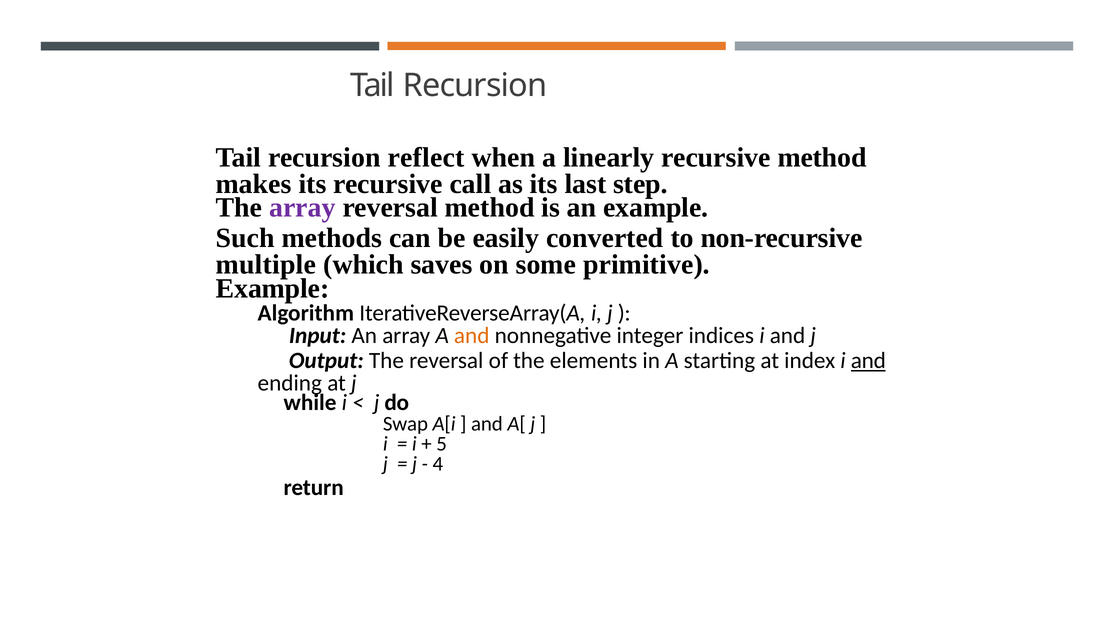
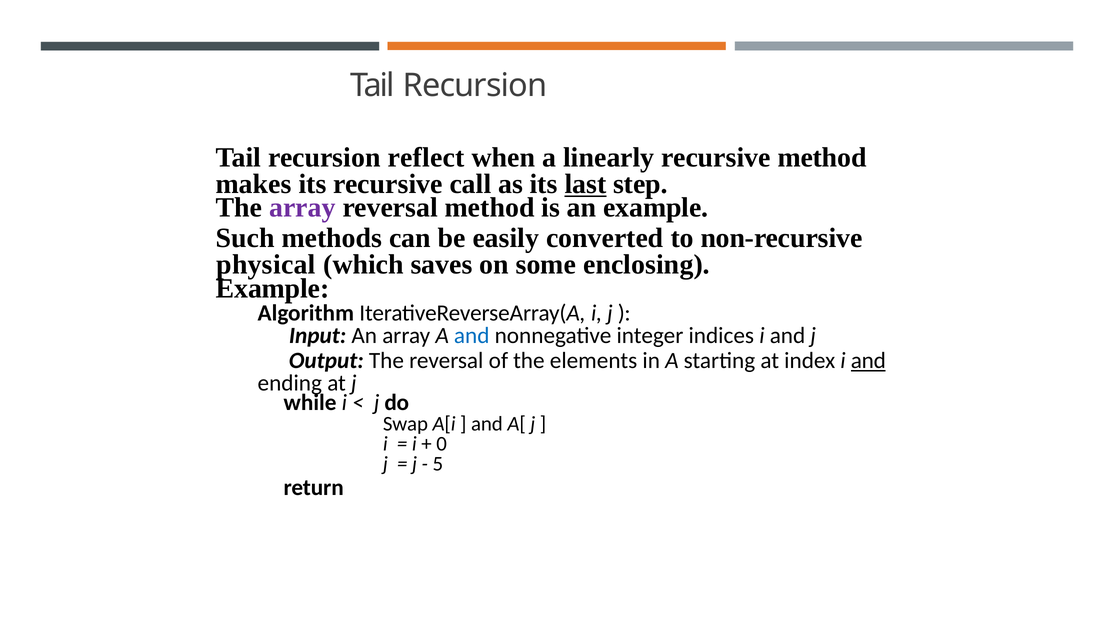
last underline: none -> present
multiple: multiple -> physical
primitive: primitive -> enclosing
and at (472, 335) colour: orange -> blue
5: 5 -> 0
4: 4 -> 5
